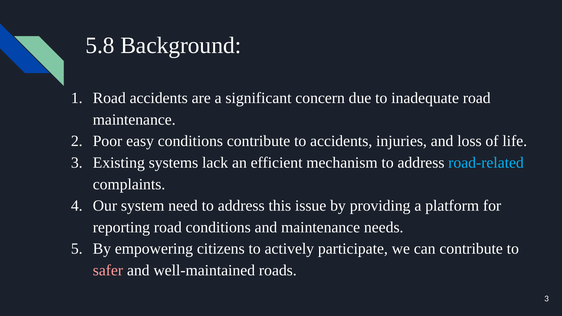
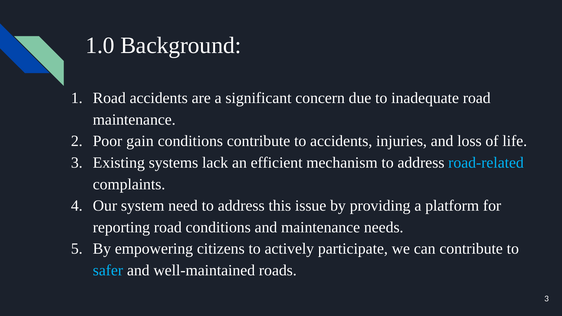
5.8: 5.8 -> 1.0
easy: easy -> gain
safer colour: pink -> light blue
